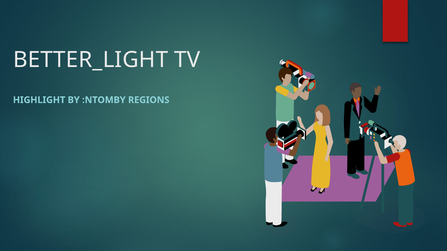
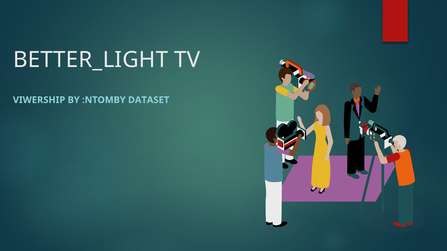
HIGHLIGHT: HIGHLIGHT -> VIWERSHIP
REGIONS: REGIONS -> DATASET
